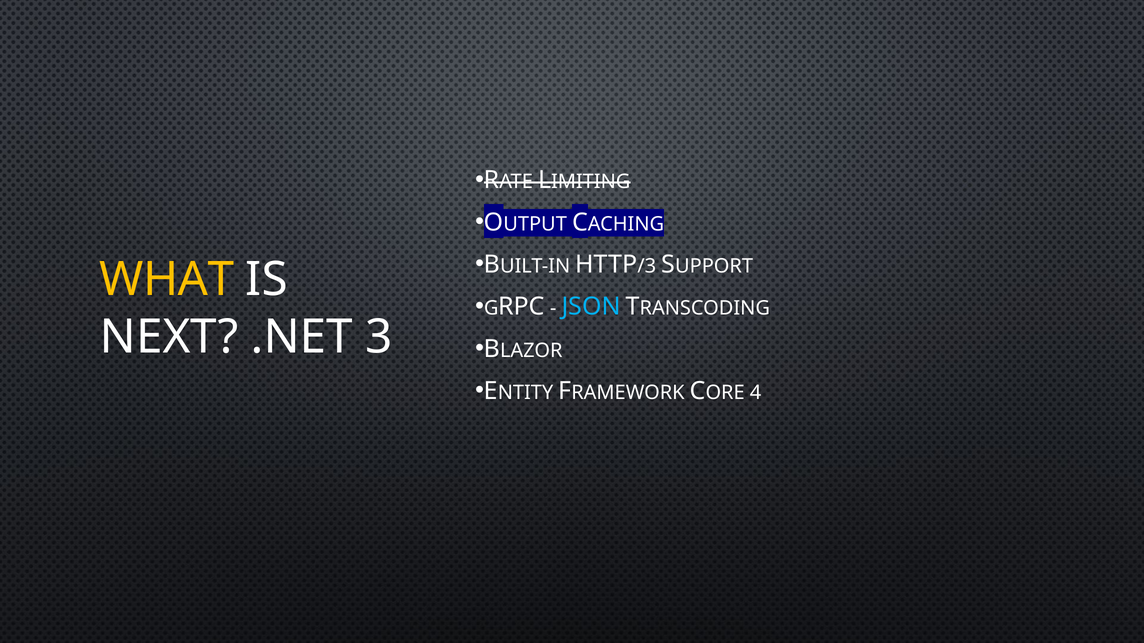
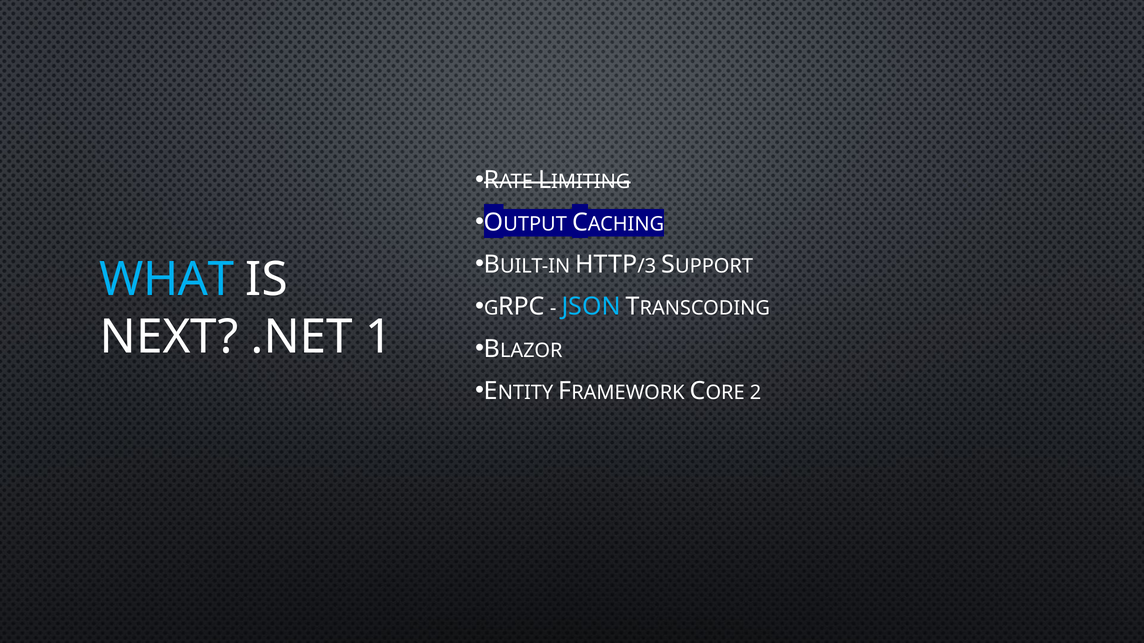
WHAT colour: yellow -> light blue
3: 3 -> 1
4: 4 -> 2
